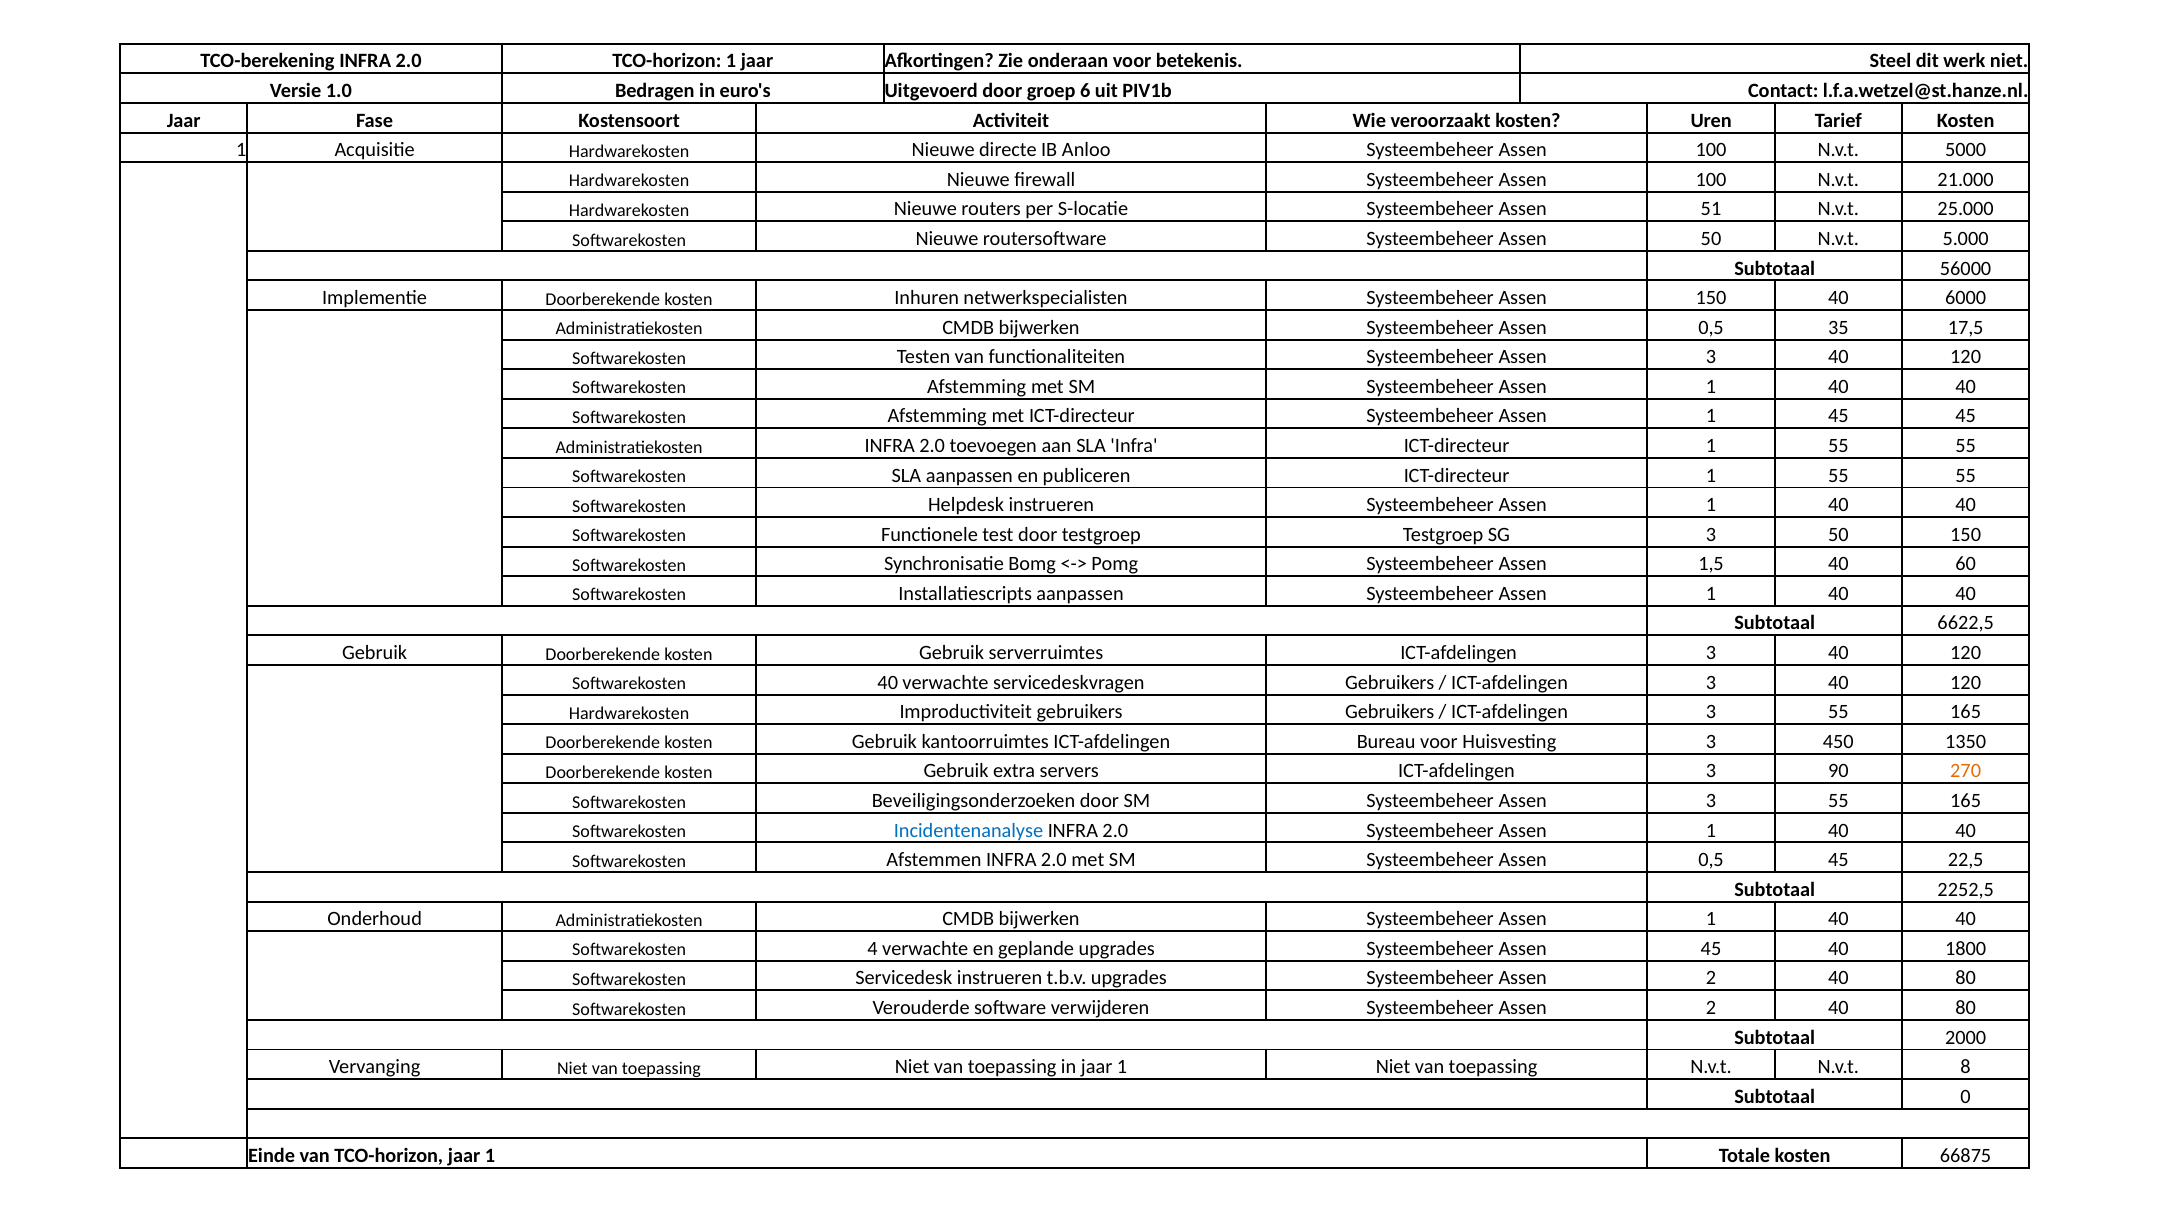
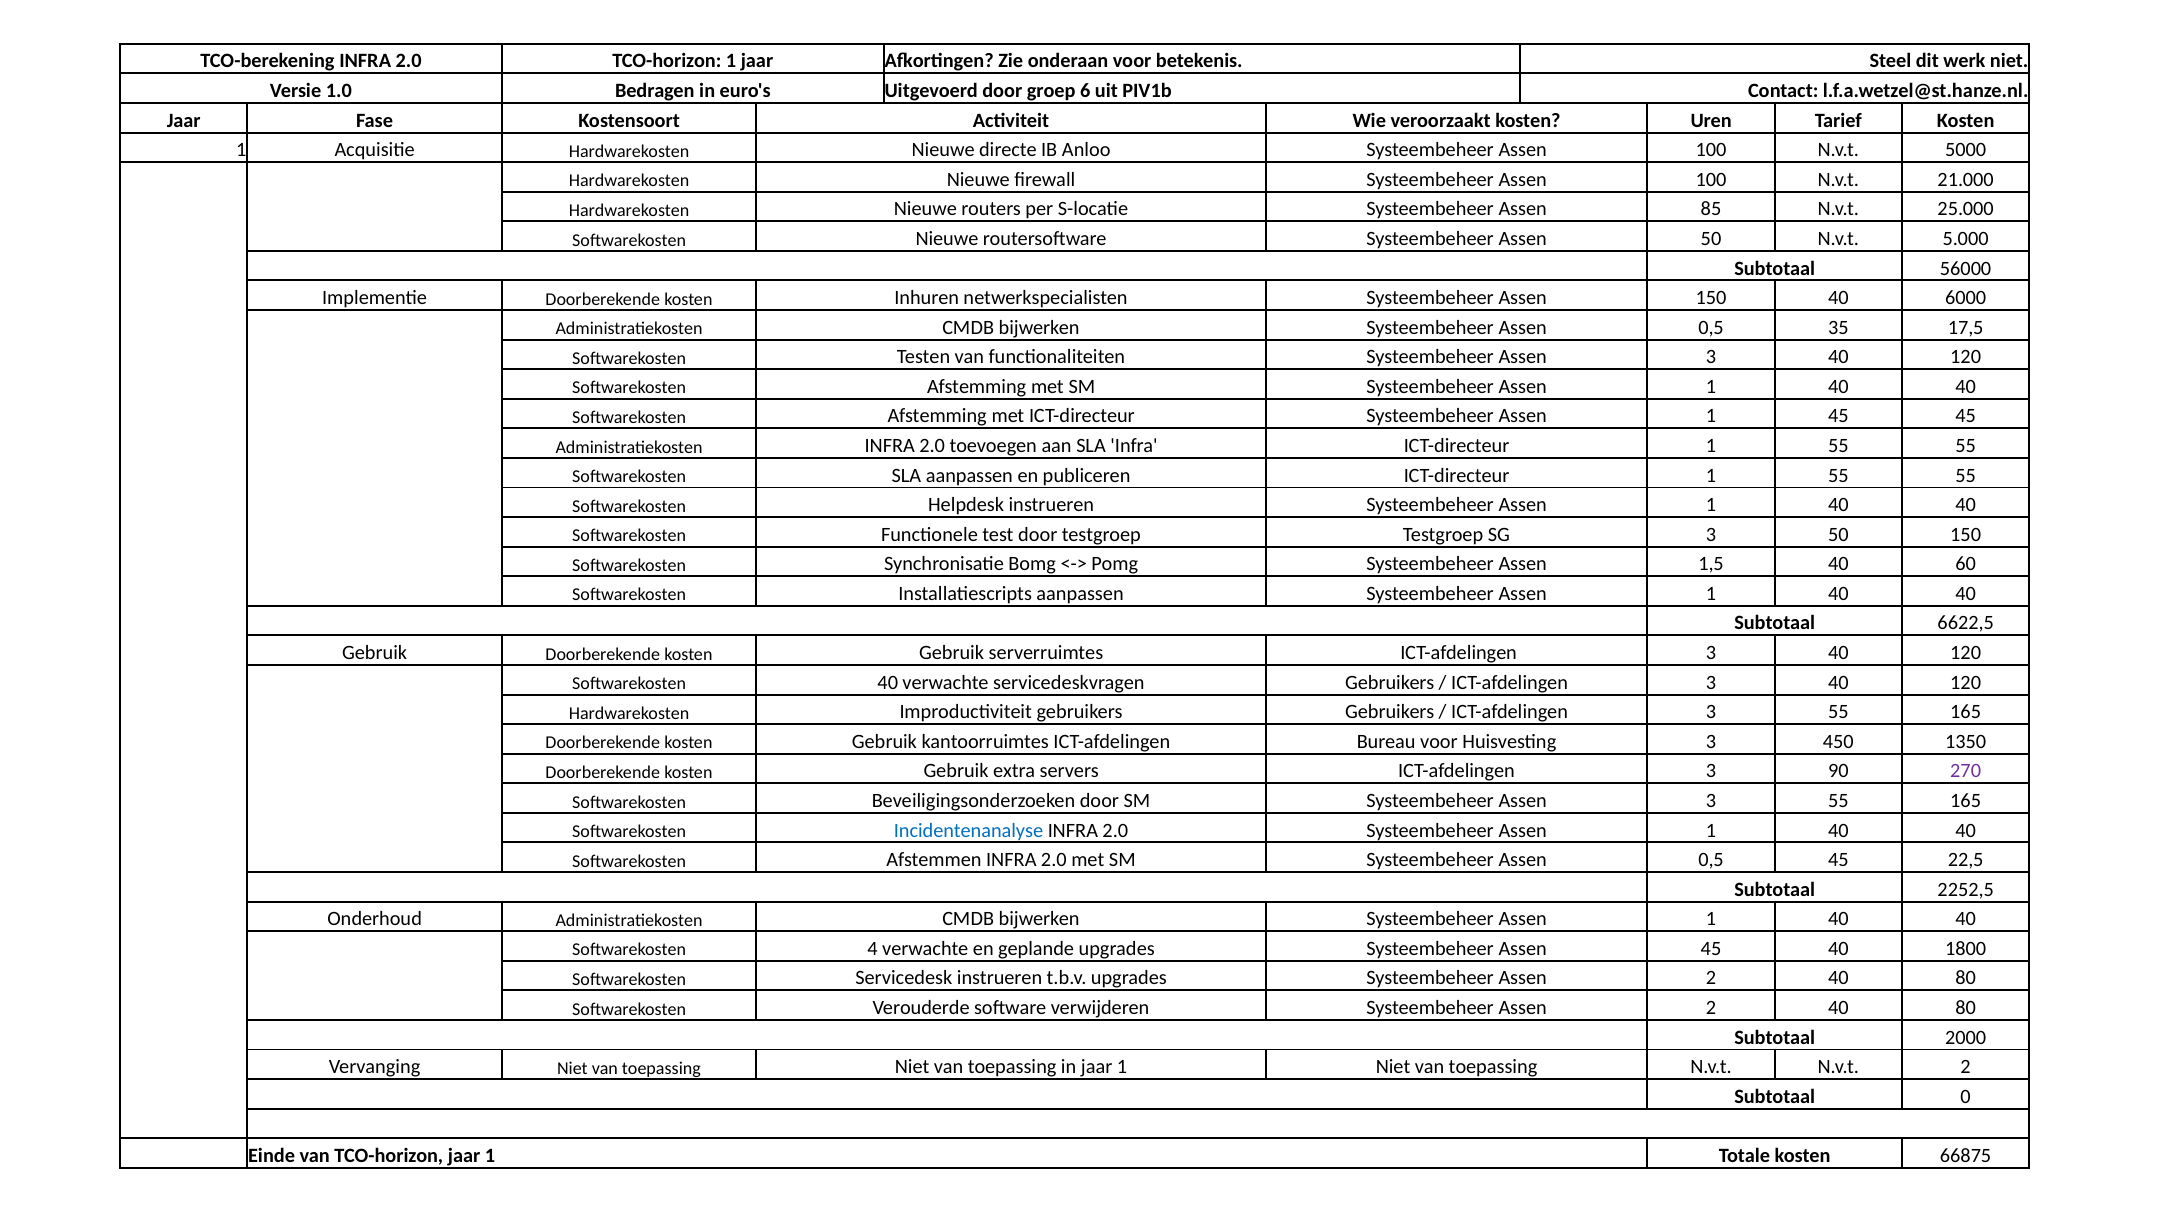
51: 51 -> 85
270 colour: orange -> purple
N.v.t 8: 8 -> 2
